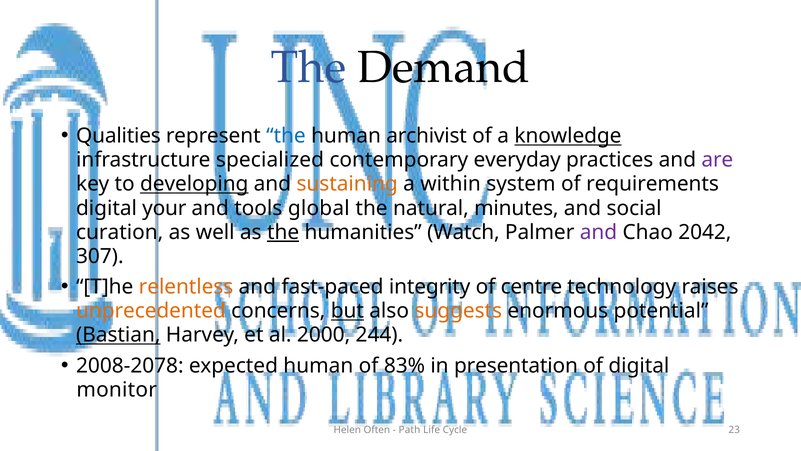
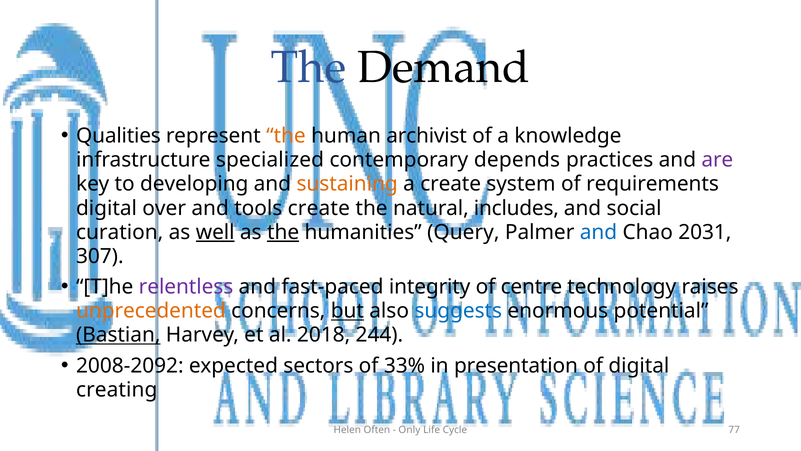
the at (286, 136) colour: blue -> orange
knowledge underline: present -> none
everyday: everyday -> depends
developing underline: present -> none
a within: within -> create
your: your -> over
tools global: global -> create
minutes: minutes -> includes
well underline: none -> present
Watch: Watch -> Query
and at (599, 232) colour: purple -> blue
2042: 2042 -> 2031
relentless colour: orange -> purple
suggests colour: orange -> blue
2000: 2000 -> 2018
2008-2078: 2008-2078 -> 2008-2092
expected human: human -> sectors
83%: 83% -> 33%
monitor: monitor -> creating
Path: Path -> Only
23: 23 -> 77
